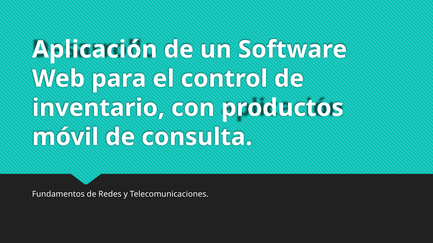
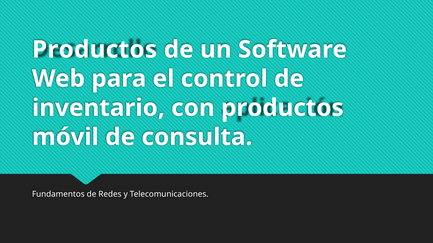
Aplicación at (95, 50): Aplicación -> Productos
